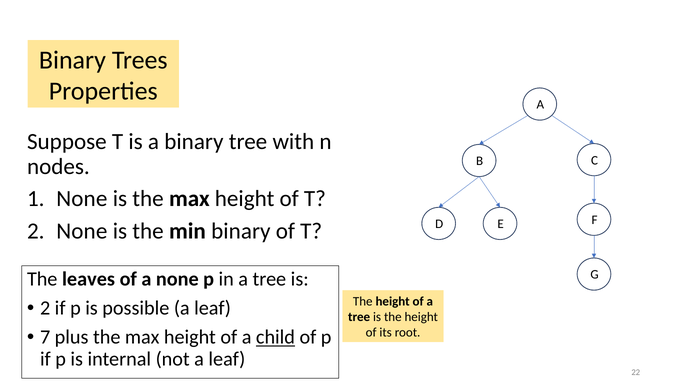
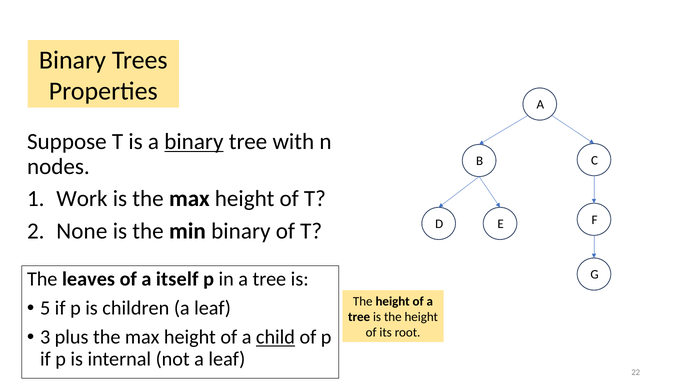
binary at (194, 141) underline: none -> present
1 None: None -> Work
a none: none -> itself
2 at (45, 308): 2 -> 5
possible: possible -> children
7: 7 -> 3
